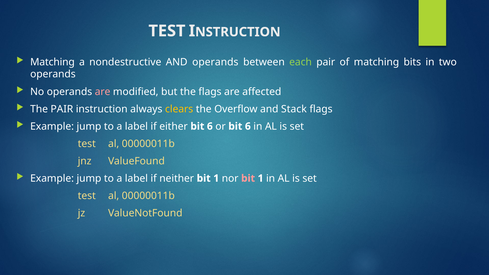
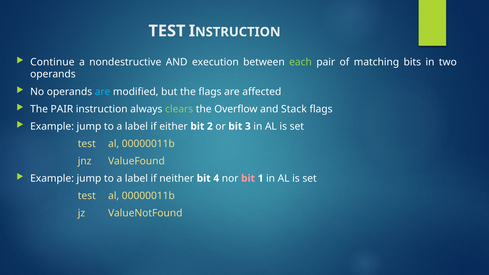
Matching at (52, 62): Matching -> Continue
AND operands: operands -> execution
are at (103, 92) colour: pink -> light blue
clears colour: yellow -> light green
either bit 6: 6 -> 2
or bit 6: 6 -> 3
neither bit 1: 1 -> 4
